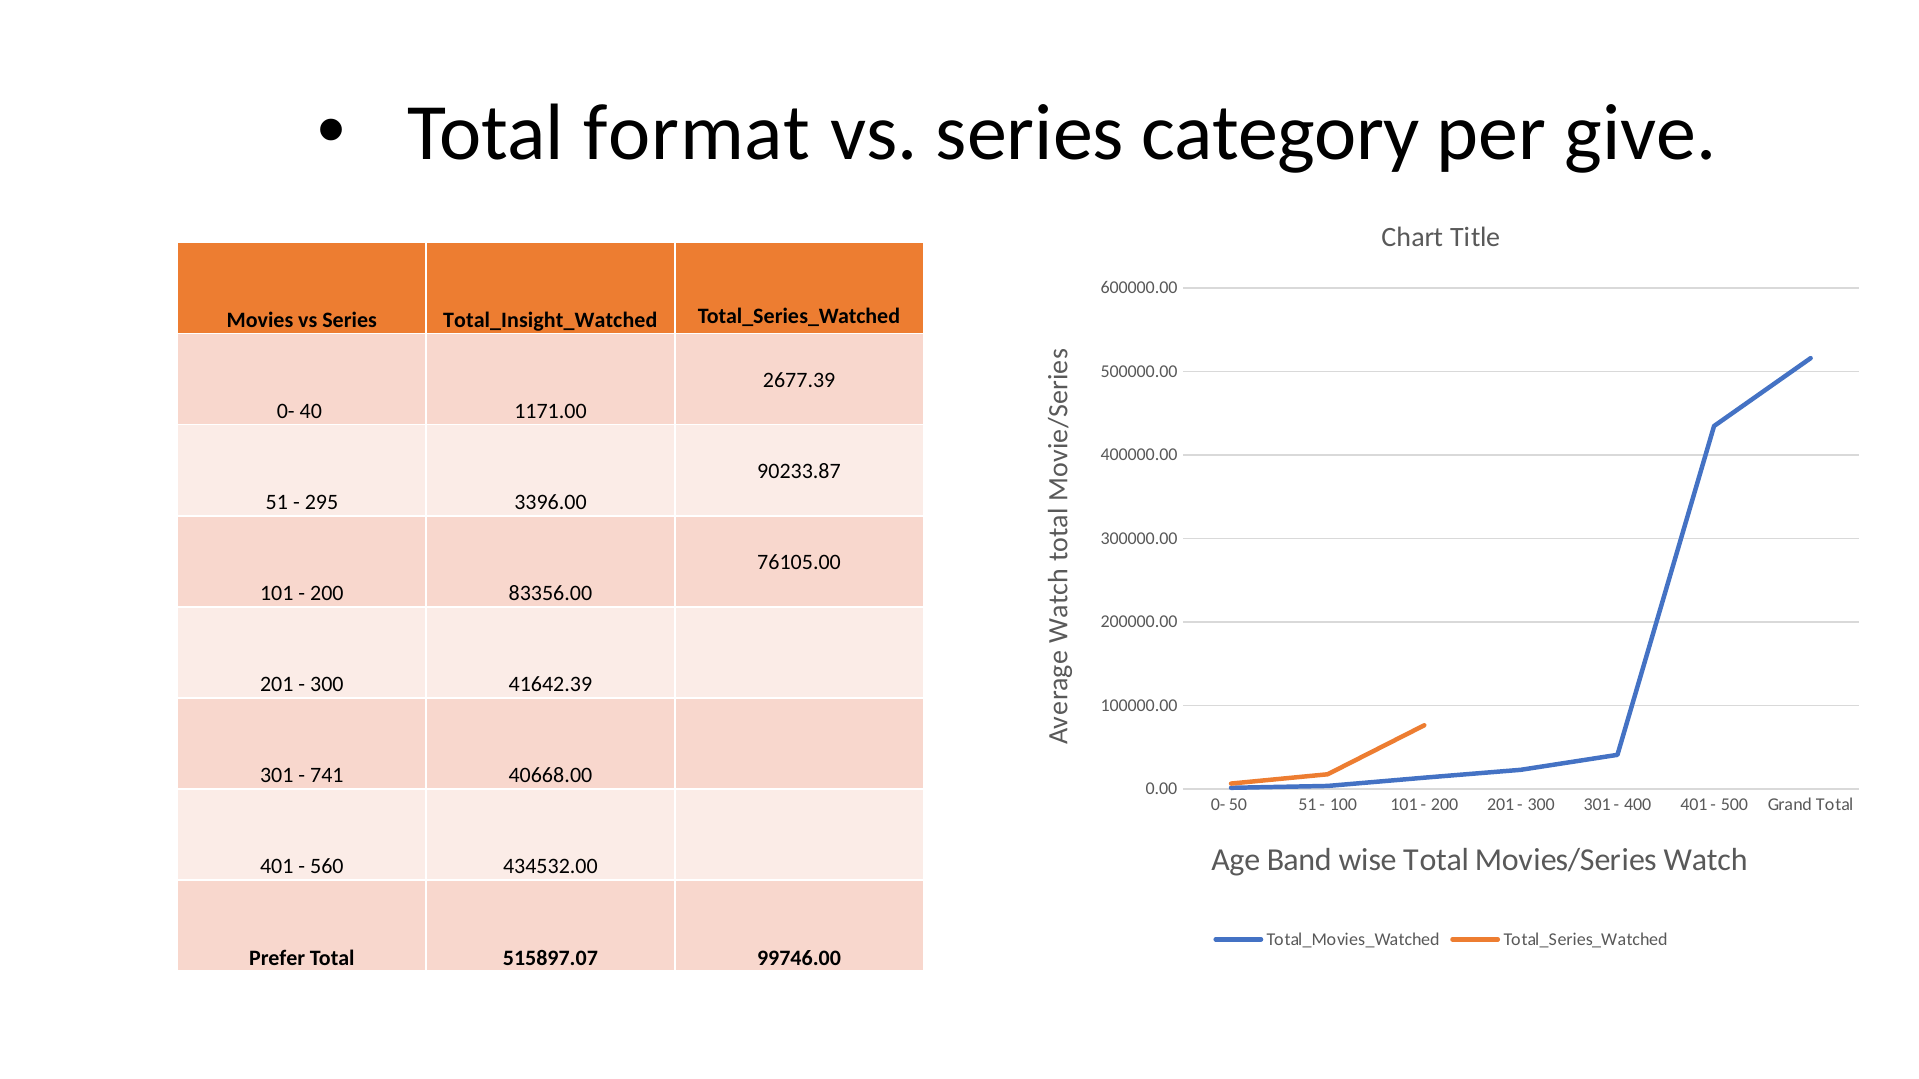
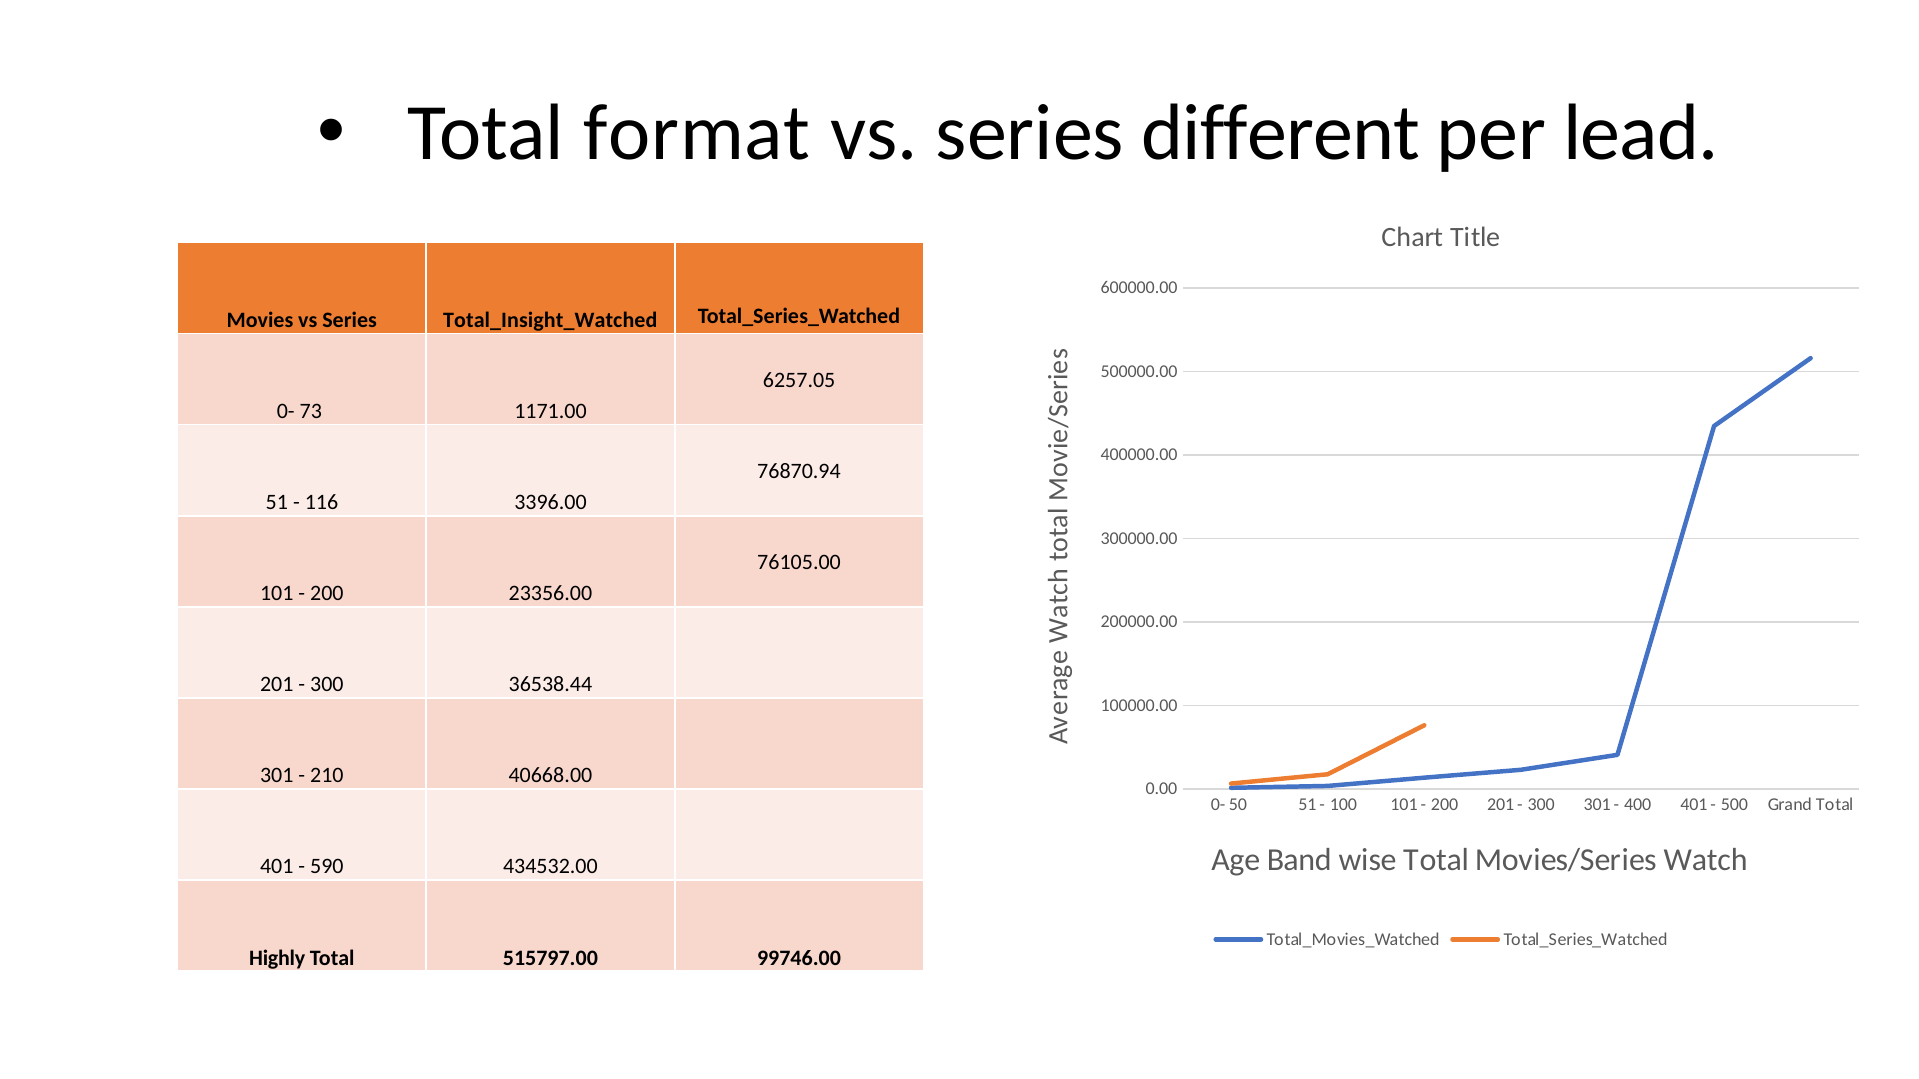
category: category -> different
give: give -> lead
2677.39: 2677.39 -> 6257.05
40: 40 -> 73
90233.87: 90233.87 -> 76870.94
295: 295 -> 116
83356.00: 83356.00 -> 23356.00
41642.39: 41642.39 -> 36538.44
741: 741 -> 210
560: 560 -> 590
Prefer: Prefer -> Highly
515897.07: 515897.07 -> 515797.00
